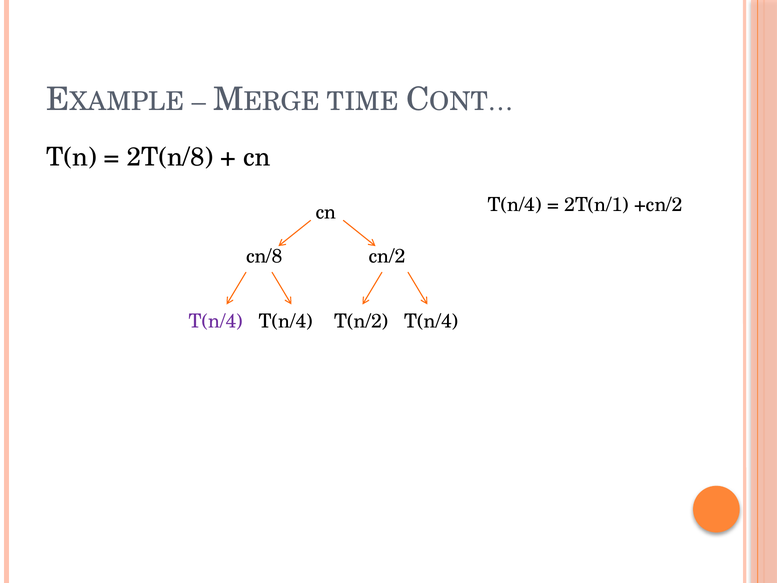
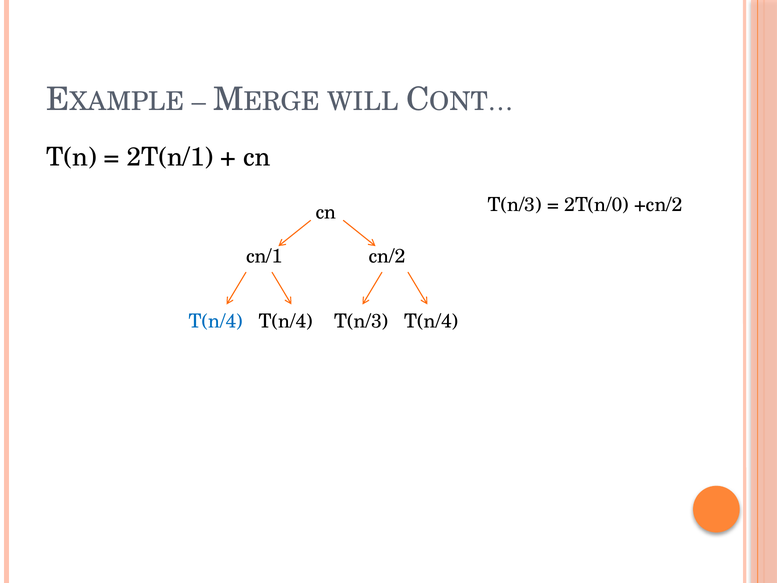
TIME: TIME -> WILL
2T(n/8: 2T(n/8 -> 2T(n/1
T(n/4 at (515, 205): T(n/4 -> T(n/3
2T(n/1: 2T(n/1 -> 2T(n/0
cn/8: cn/8 -> cn/1
T(n/4 at (216, 321) colour: purple -> blue
T(n/2 at (361, 321): T(n/2 -> T(n/3
